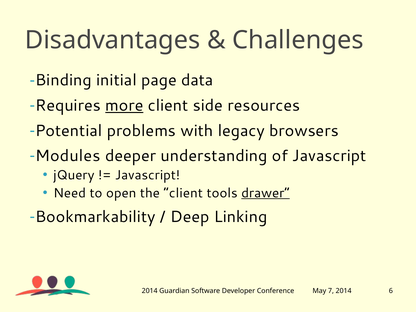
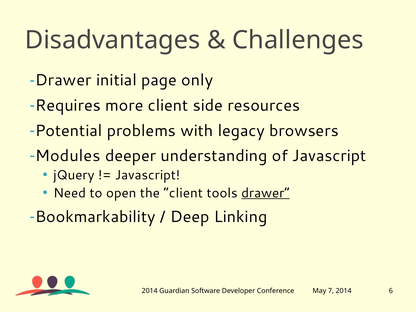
Binding at (63, 80): Binding -> Drawer
data: data -> only
more underline: present -> none
